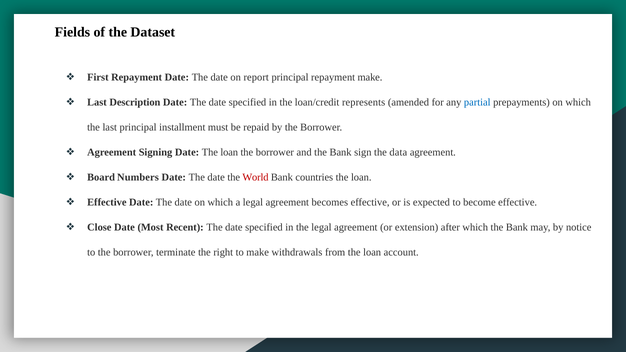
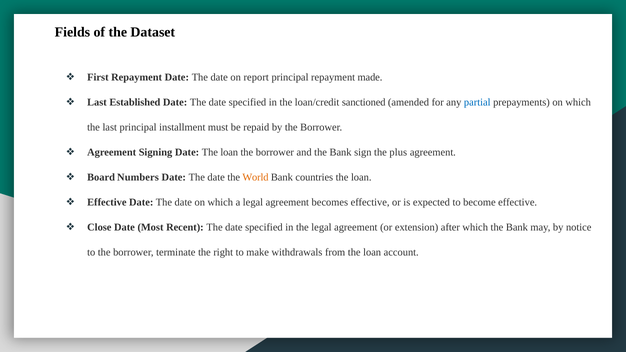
repayment make: make -> made
Description: Description -> Established
represents: represents -> sanctioned
data: data -> plus
World colour: red -> orange
